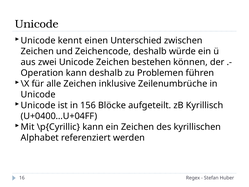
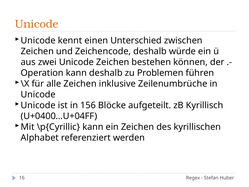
Unicode at (37, 24) colour: black -> orange
